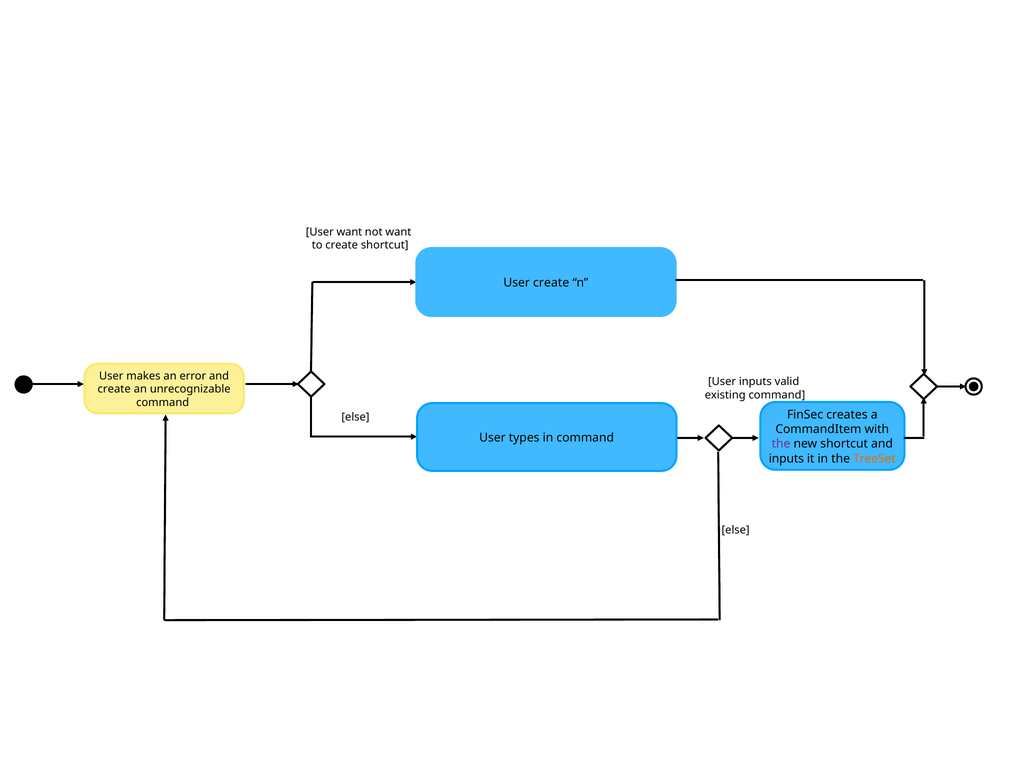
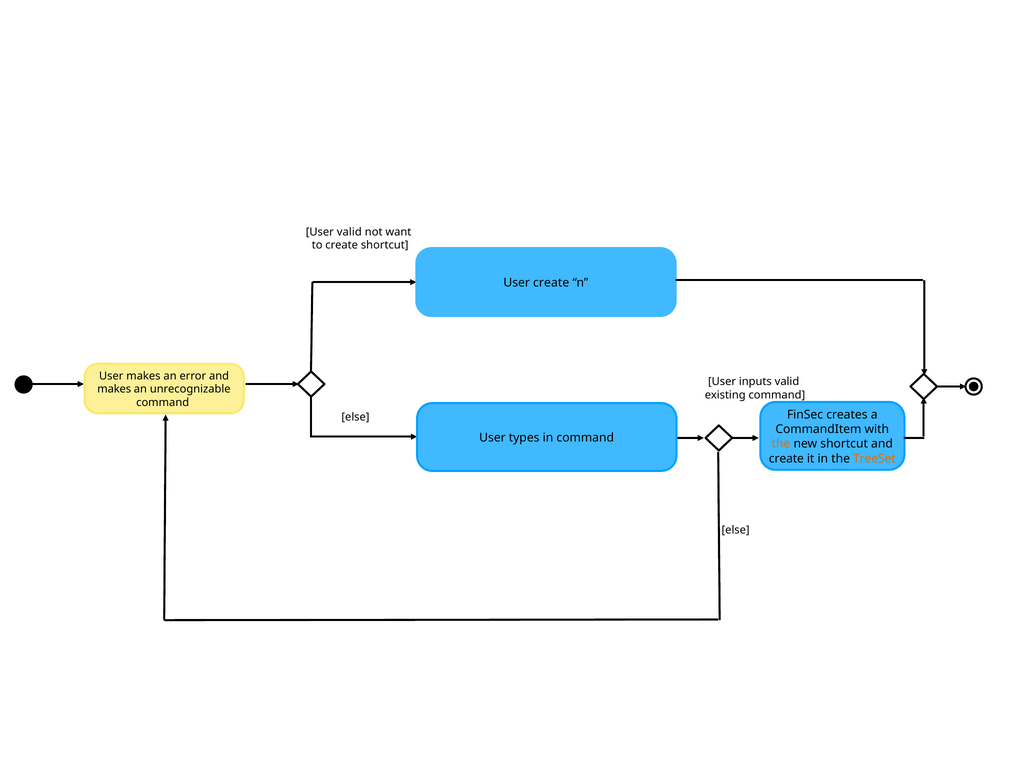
User want: want -> valid
create at (114, 389): create -> makes
the at (781, 444) colour: purple -> orange
inputs at (786, 459): inputs -> create
